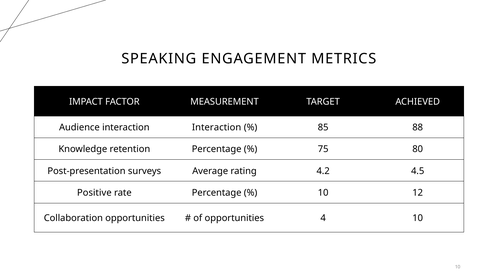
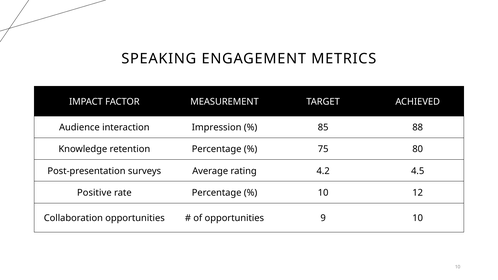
interaction Interaction: Interaction -> Impression
4: 4 -> 9
